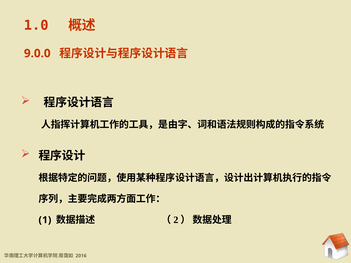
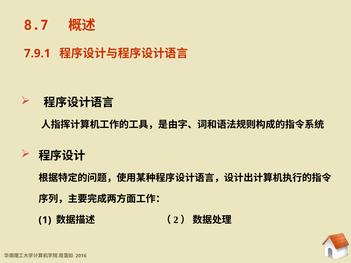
1.0: 1.0 -> 8.7
9.0.0: 9.0.0 -> 7.9.1
